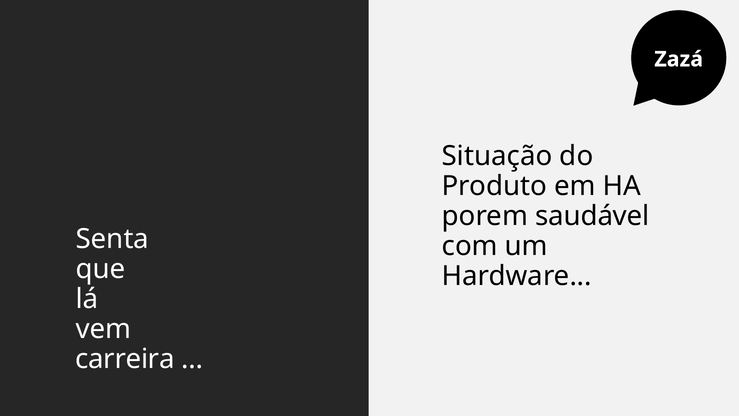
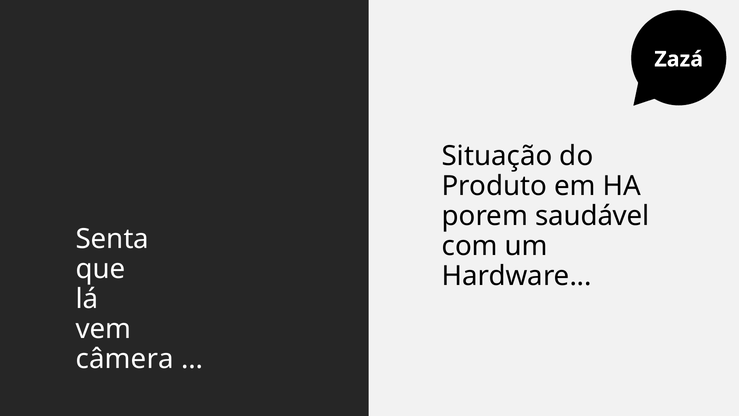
carreira: carreira -> câmera
